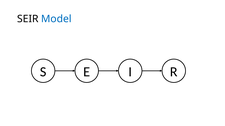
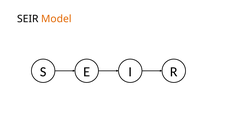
Model colour: blue -> orange
